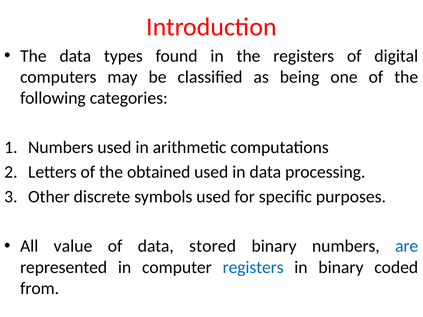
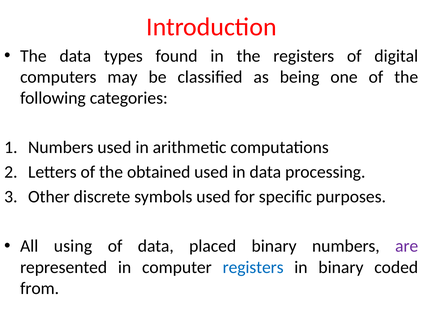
value: value -> using
stored: stored -> placed
are colour: blue -> purple
